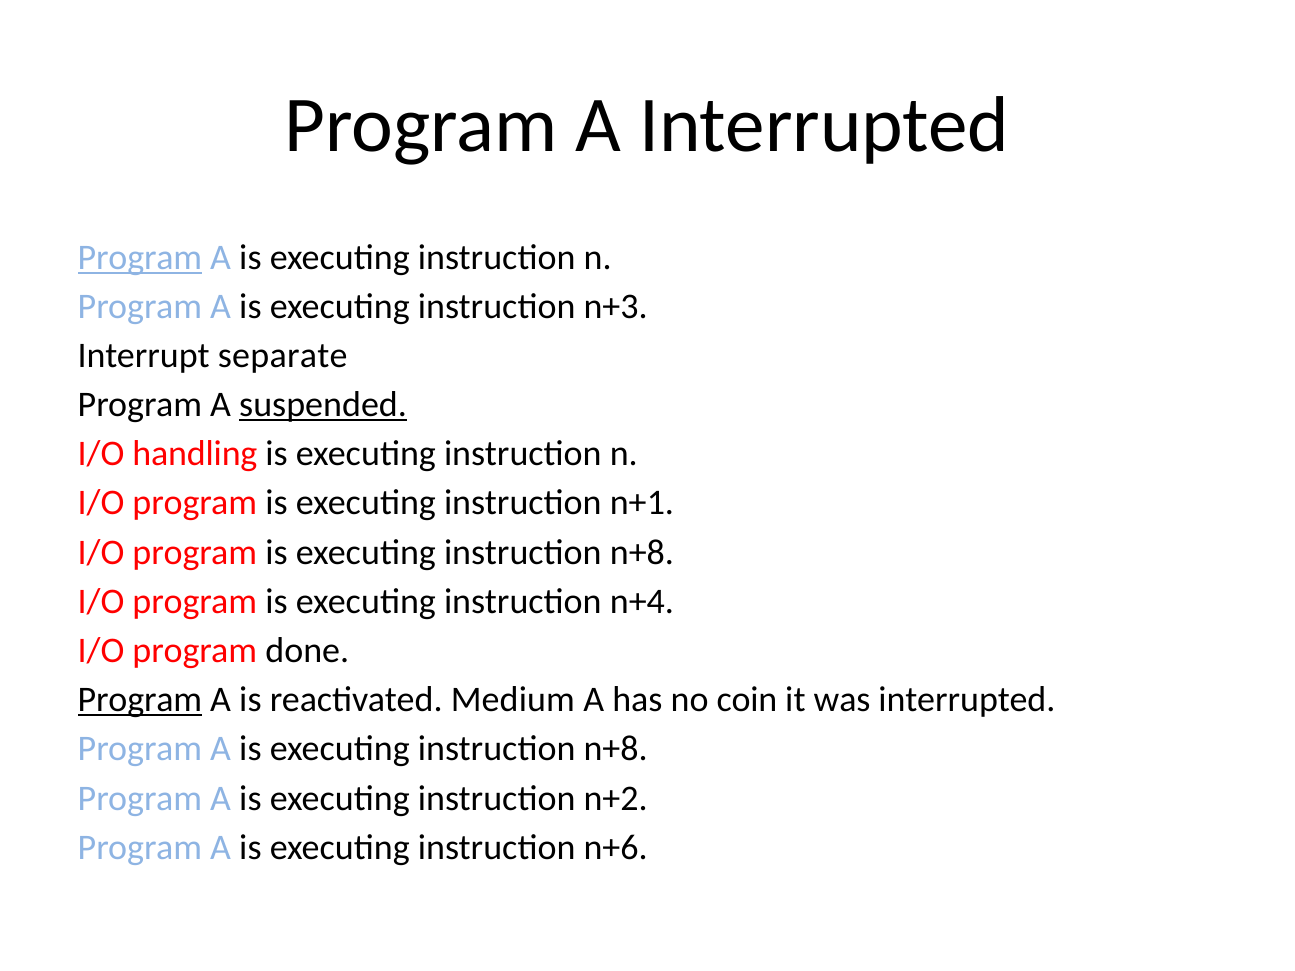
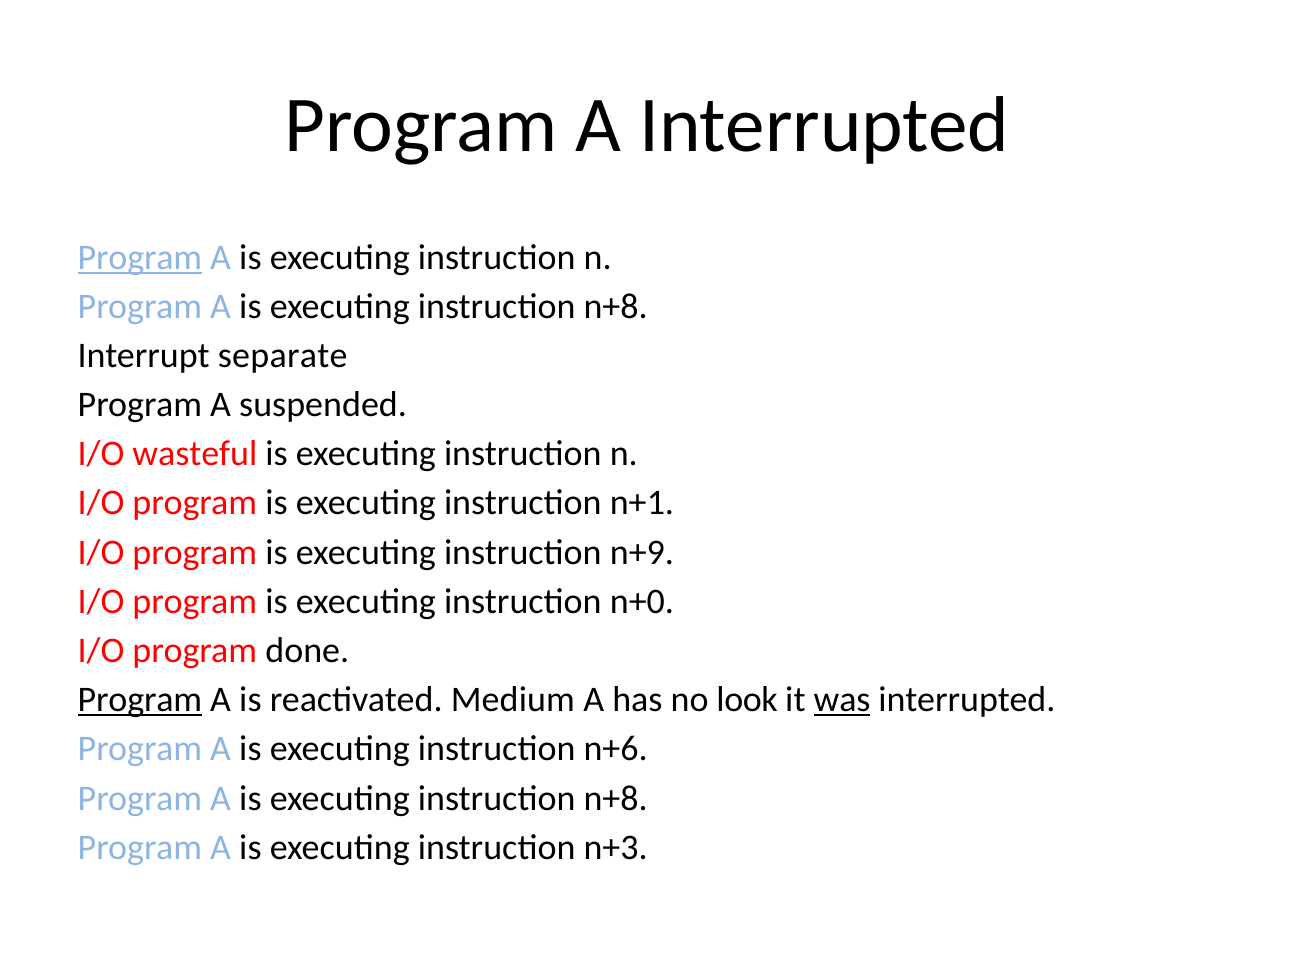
n+3 at (616, 306): n+3 -> n+8
suspended underline: present -> none
handling: handling -> wasteful
n+8 at (642, 552): n+8 -> n+9
n+4: n+4 -> n+0
coin: coin -> look
was underline: none -> present
n+8 at (616, 749): n+8 -> n+6
n+2 at (616, 798): n+2 -> n+8
n+6: n+6 -> n+3
